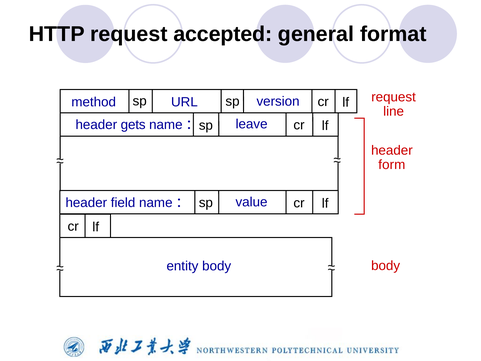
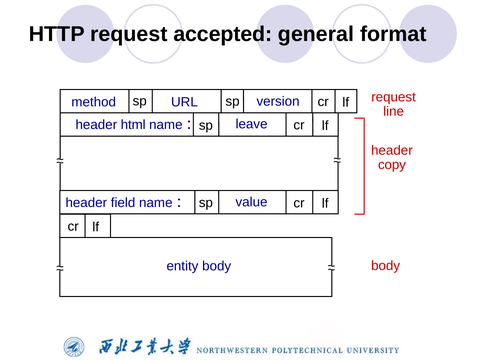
gets: gets -> html
form: form -> copy
